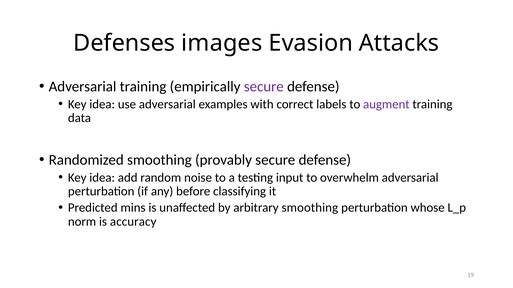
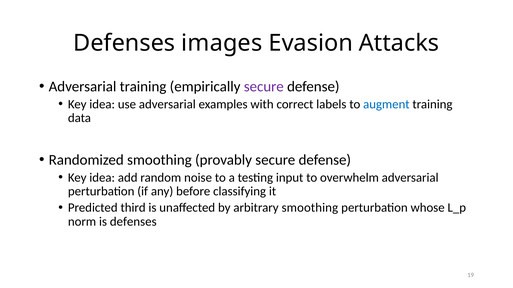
augment colour: purple -> blue
mins: mins -> third
is accuracy: accuracy -> defenses
